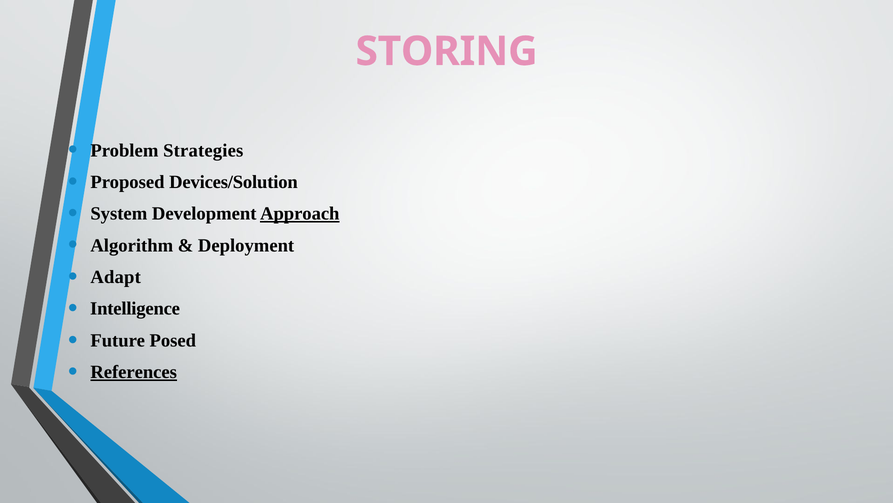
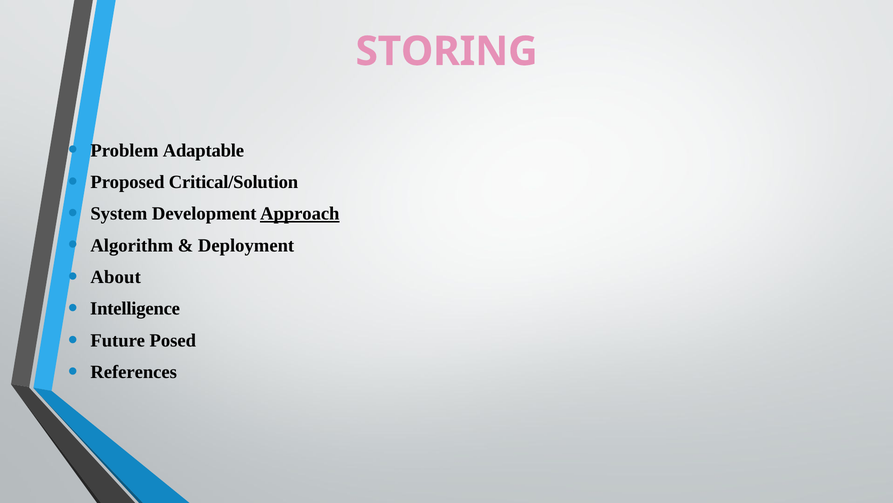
Strategies: Strategies -> Adaptable
Devices/Solution: Devices/Solution -> Critical/Solution
Adapt: Adapt -> About
References underline: present -> none
